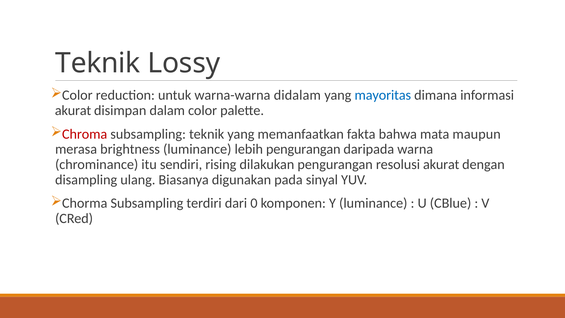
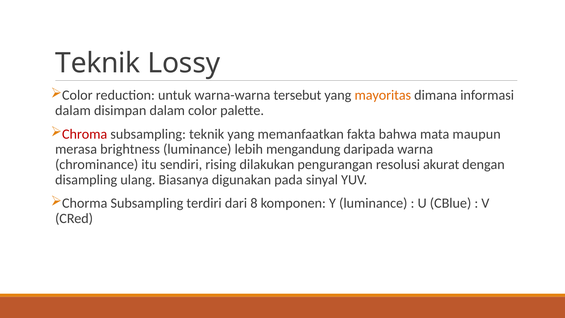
didalam: didalam -> tersebut
mayoritas colour: blue -> orange
akurat at (73, 110): akurat -> dalam
lebih pengurangan: pengurangan -> mengandung
0: 0 -> 8
